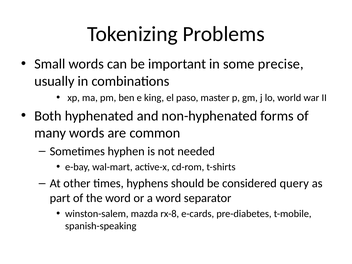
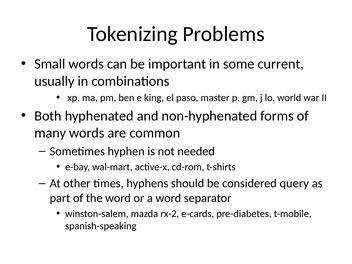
precise: precise -> current
rx-8: rx-8 -> rx-2
